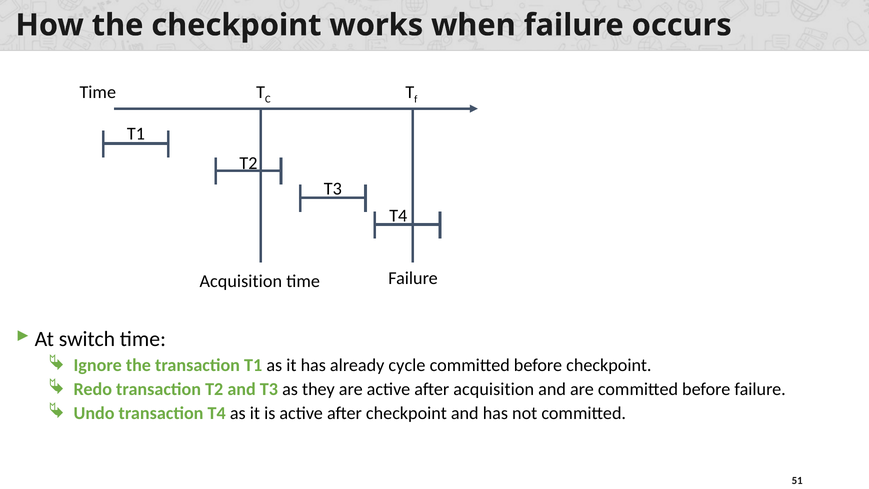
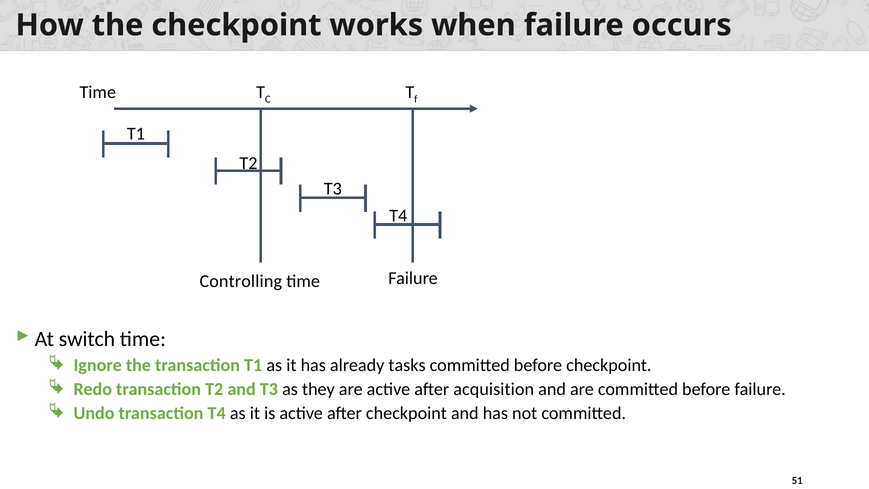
Acquisition at (241, 281): Acquisition -> Controlling
cycle: cycle -> tasks
